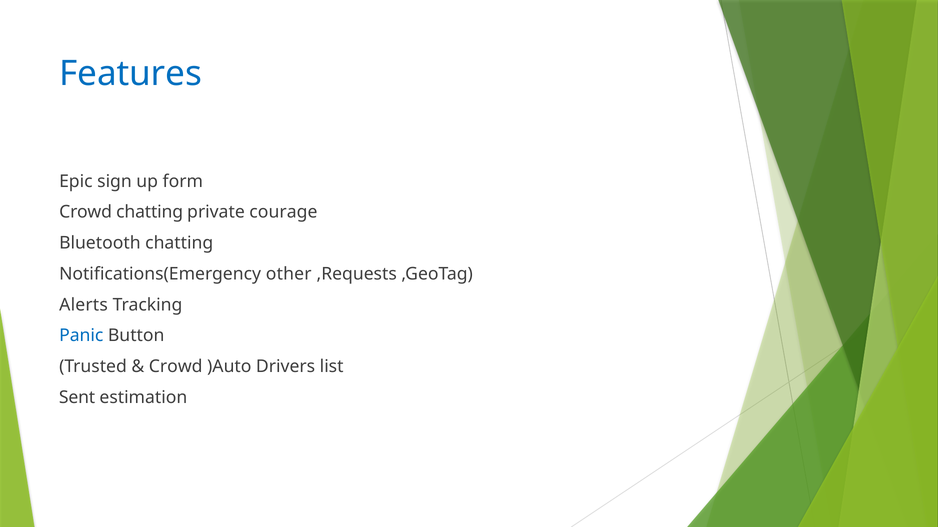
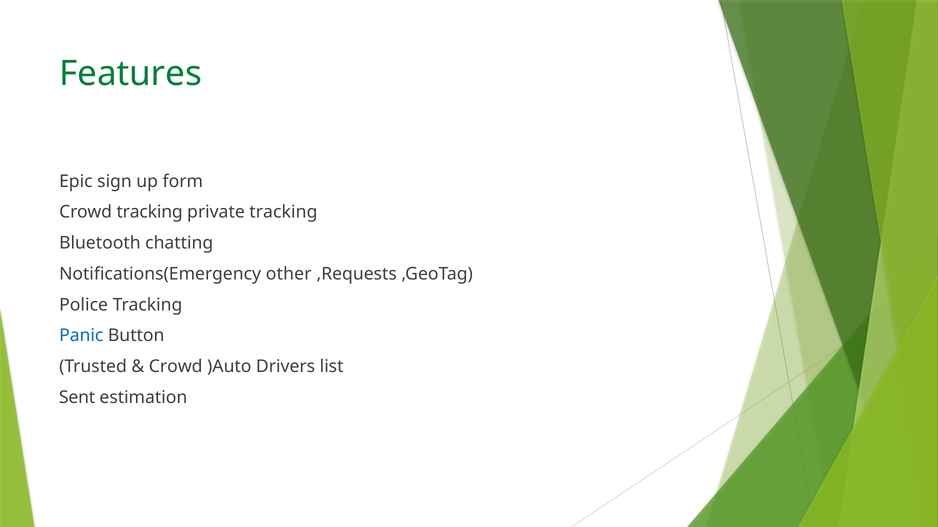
Features colour: blue -> green
Crowd chatting: chatting -> tracking
private courage: courage -> tracking
Alerts: Alerts -> Police
